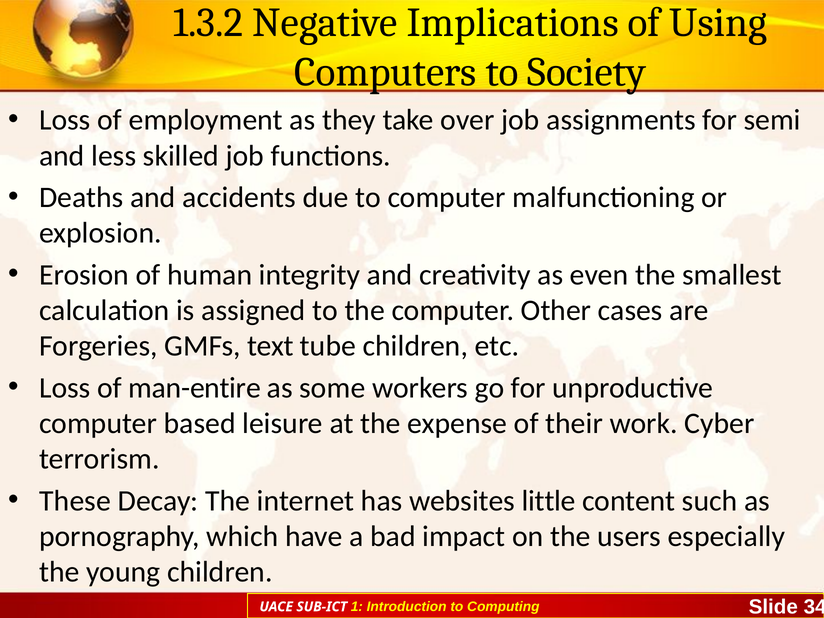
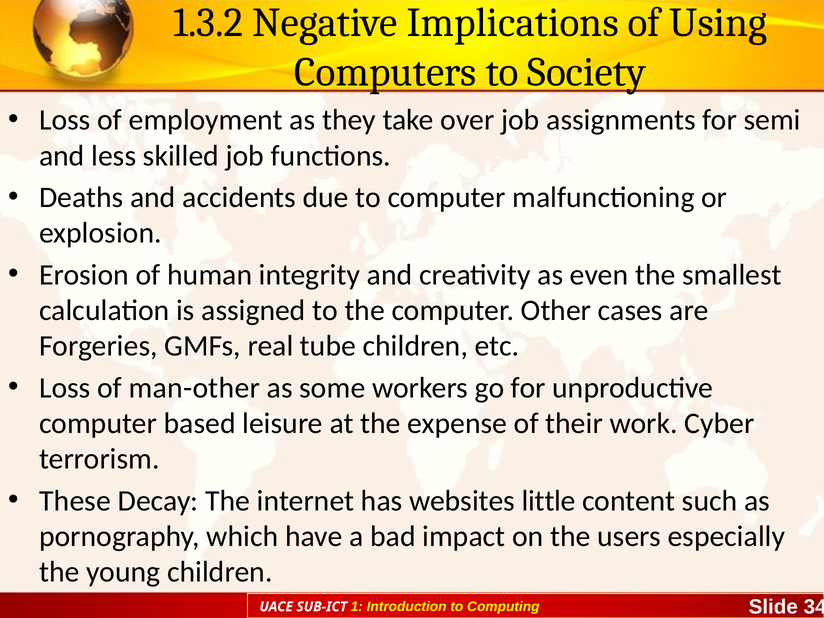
text: text -> real
man-entire: man-entire -> man-other
